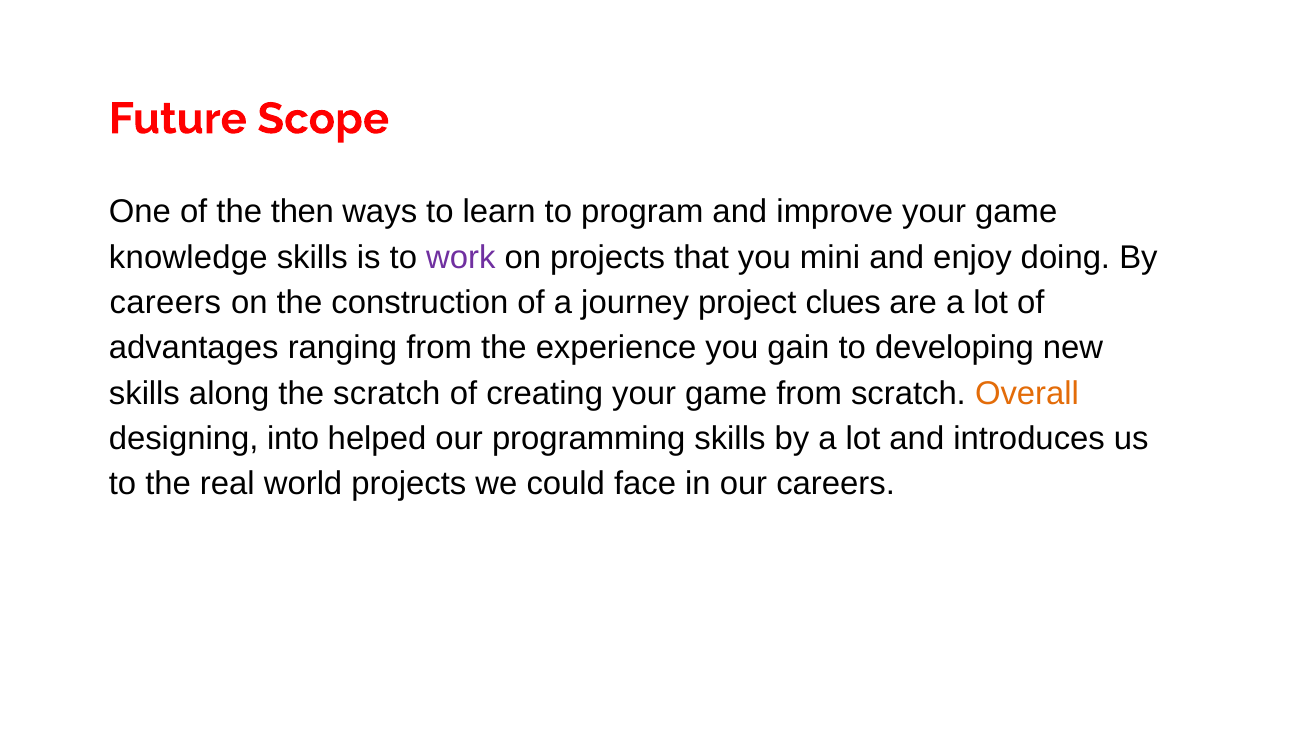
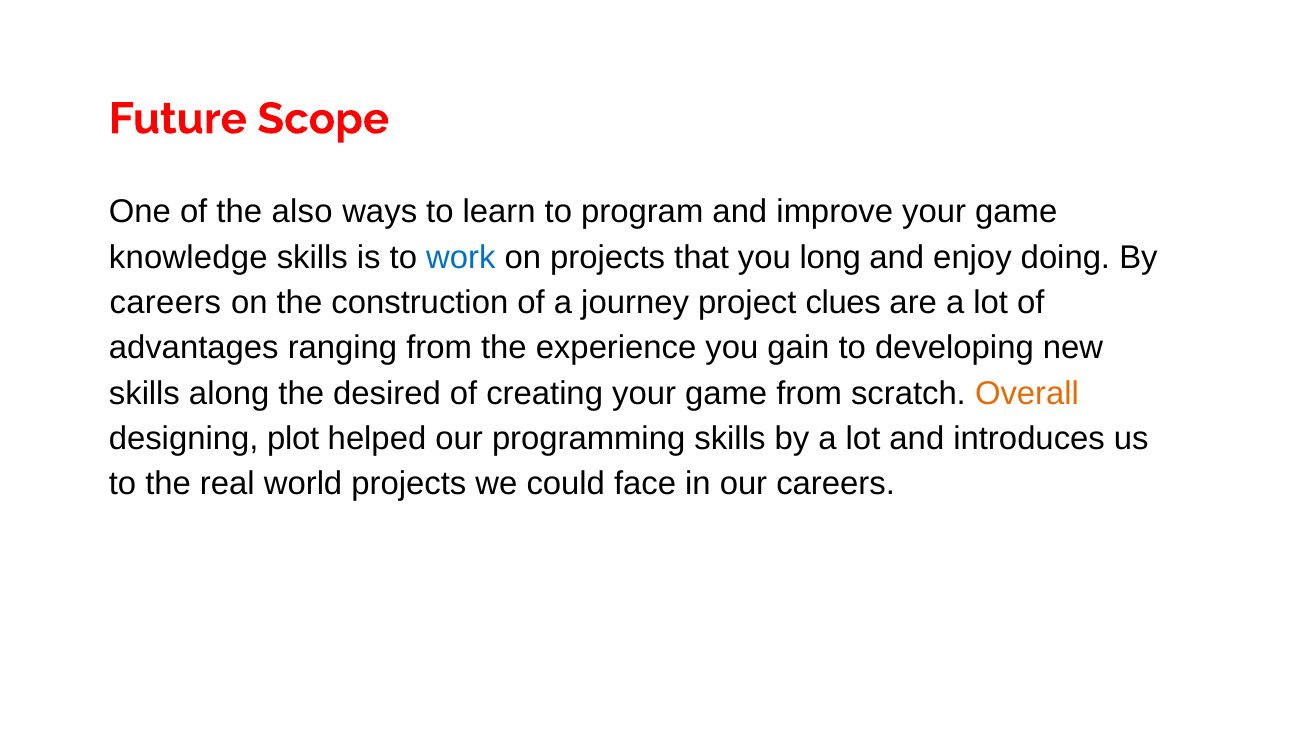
then: then -> also
work colour: purple -> blue
mini: mini -> long
the scratch: scratch -> desired
into: into -> plot
